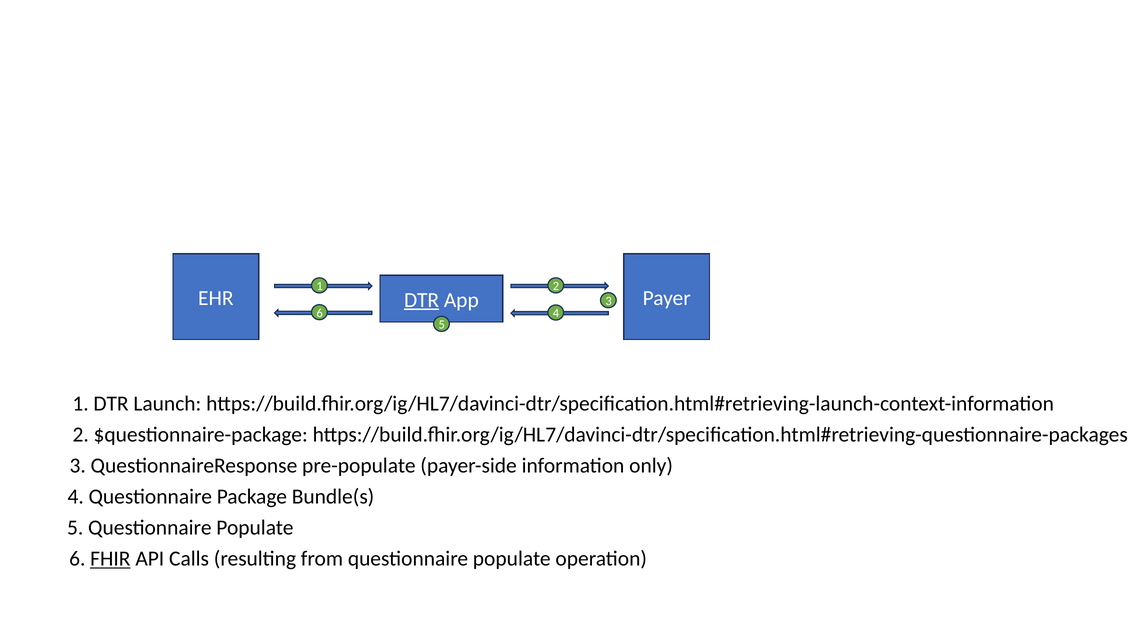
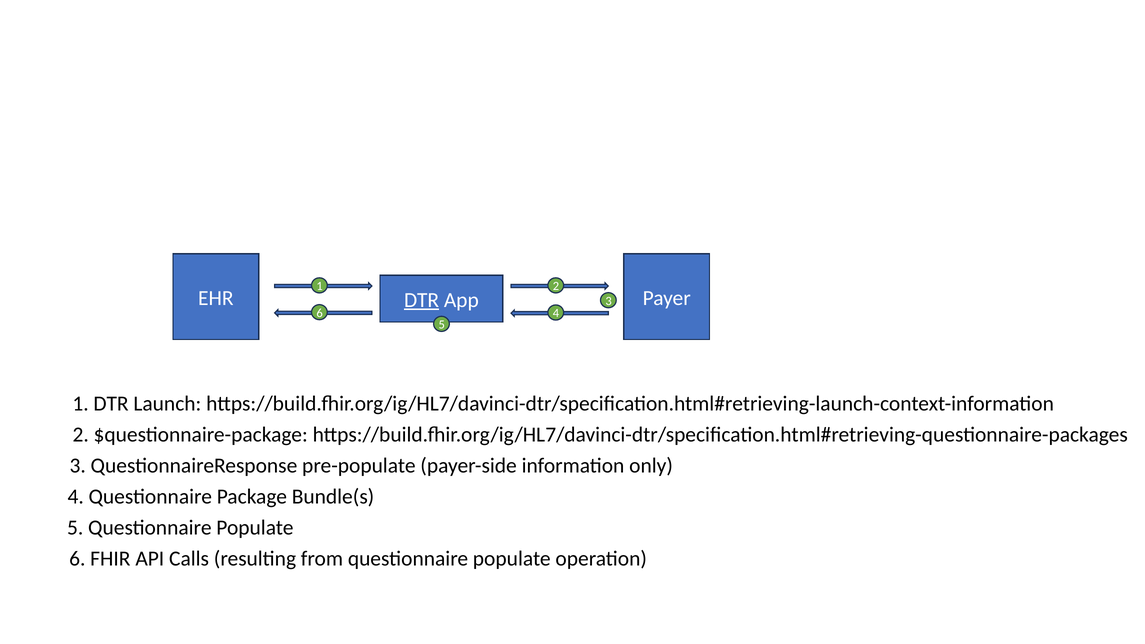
FHIR underline: present -> none
